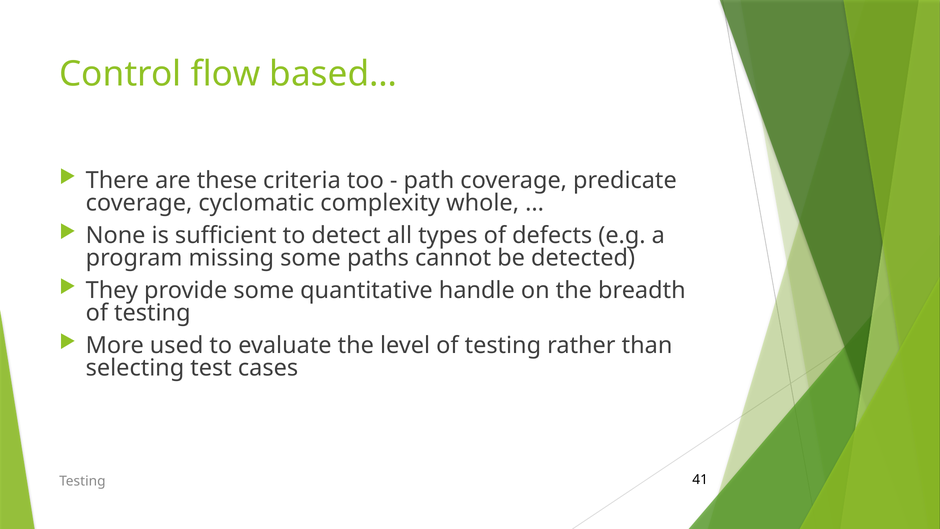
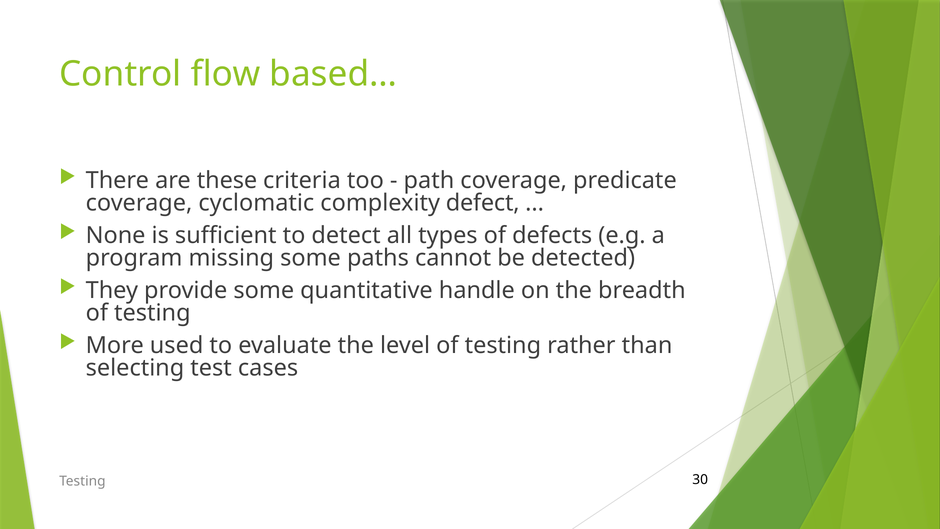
whole: whole -> defect
41: 41 -> 30
